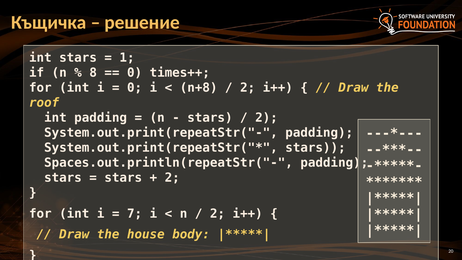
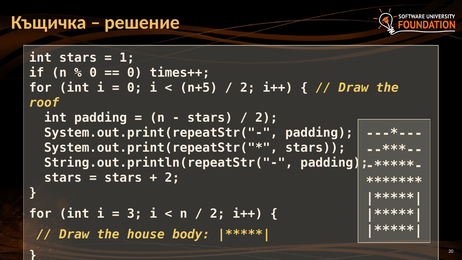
8 at (93, 73): 8 -> 0
n+8: n+8 -> n+5
Spaces.out.println(repeatStr("-: Spaces.out.println(repeatStr("- -> String.out.println(repeatStr("-
7: 7 -> 3
